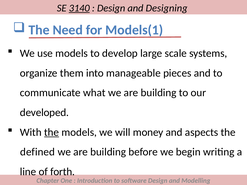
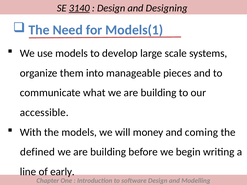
developed: developed -> accessible
the at (52, 132) underline: present -> none
aspects: aspects -> coming
forth: forth -> early
